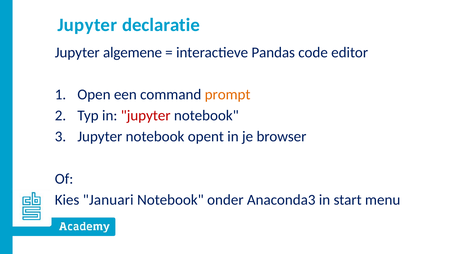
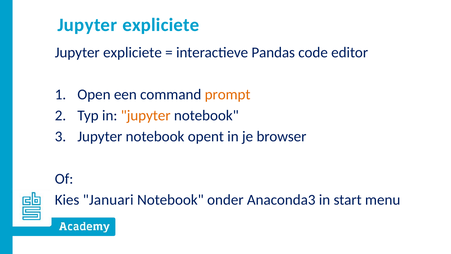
declaratie at (161, 25): declaratie -> expliciete
algemene at (133, 52): algemene -> expliciete
jupyter at (146, 115) colour: red -> orange
